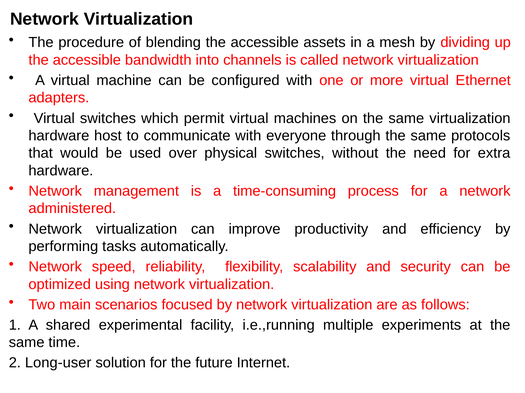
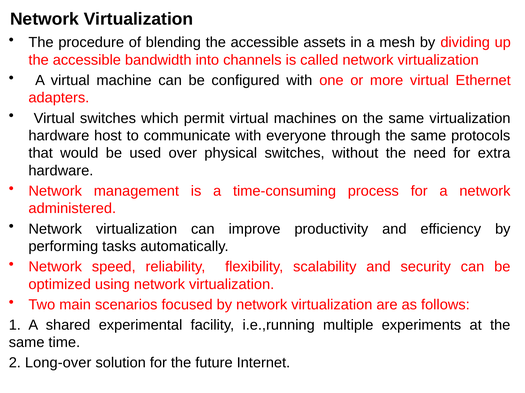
Long-user: Long-user -> Long-over
